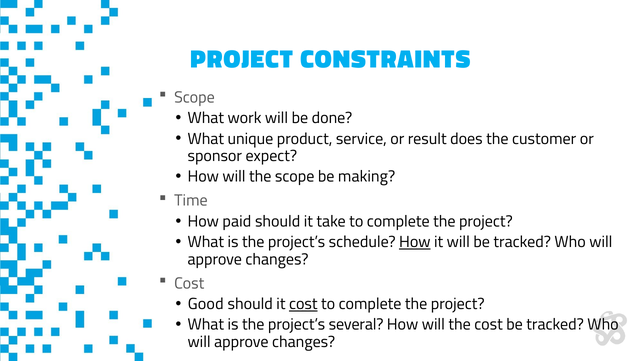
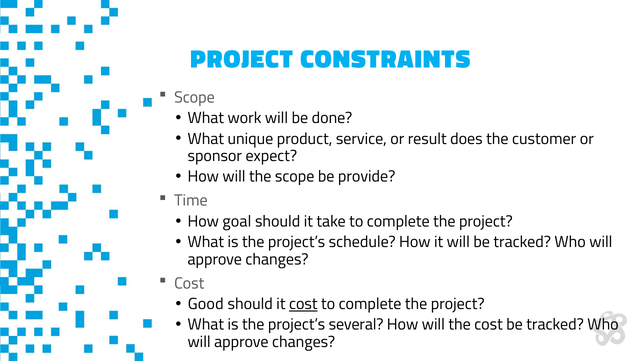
making: making -> provide
paid: paid -> goal
How at (415, 242) underline: present -> none
